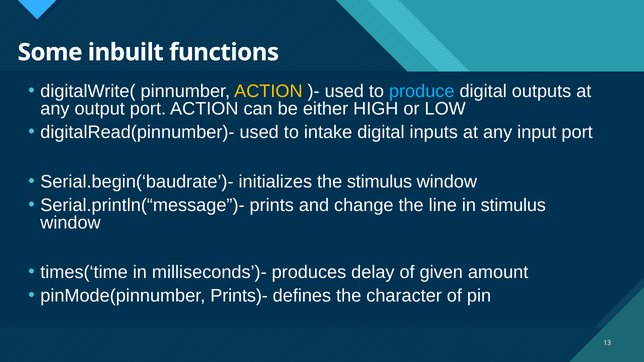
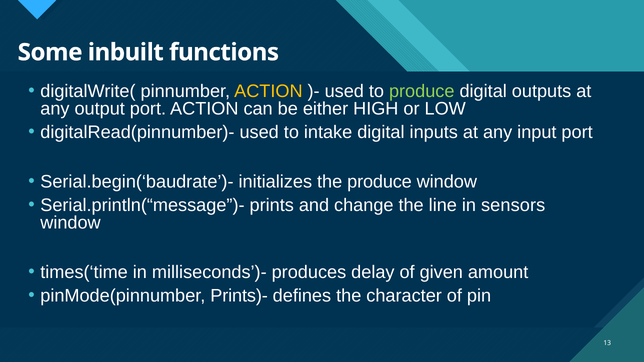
produce at (422, 91) colour: light blue -> light green
the stimulus: stimulus -> produce
in stimulus: stimulus -> sensors
